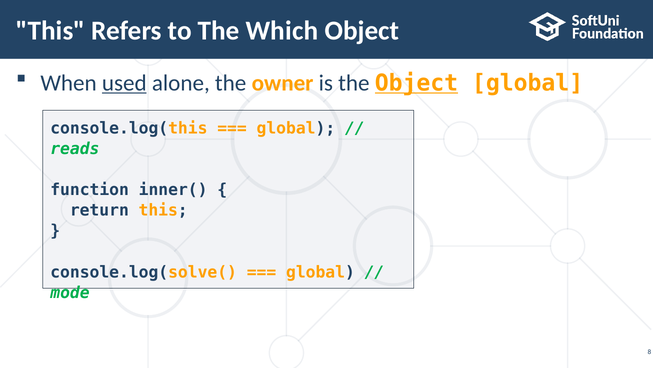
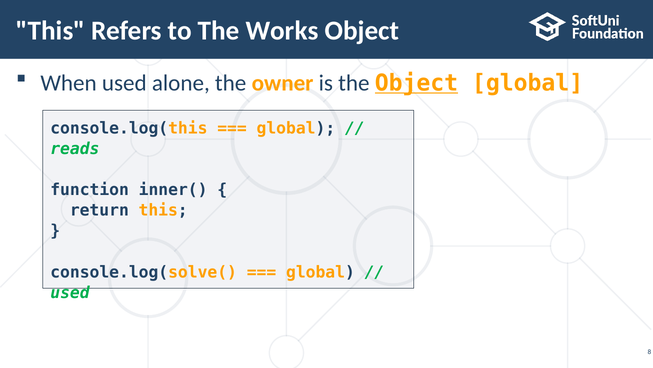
Which: Which -> Works
used at (124, 83) underline: present -> none
mode at (70, 292): mode -> used
